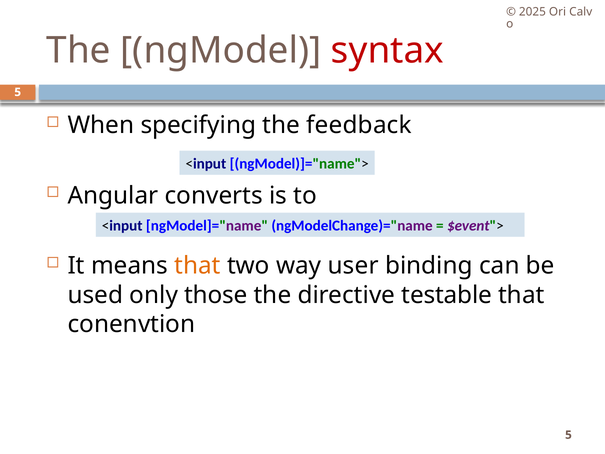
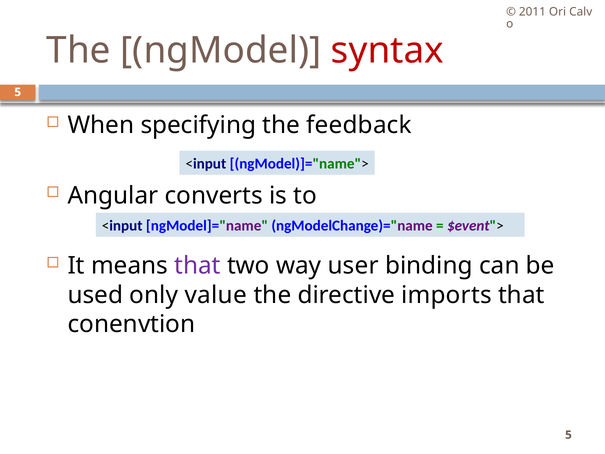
2025: 2025 -> 2011
that at (197, 266) colour: orange -> purple
those: those -> value
testable: testable -> imports
